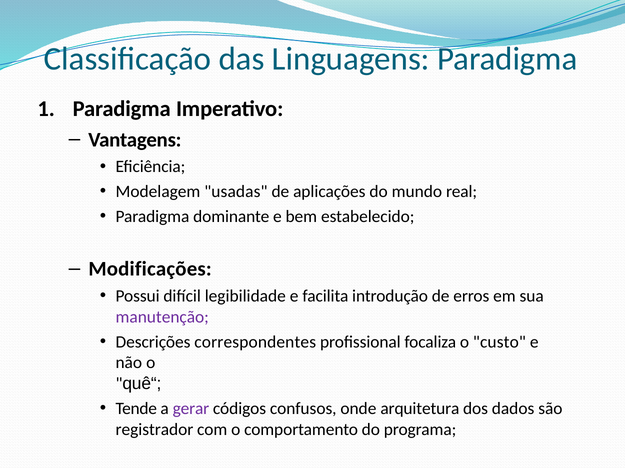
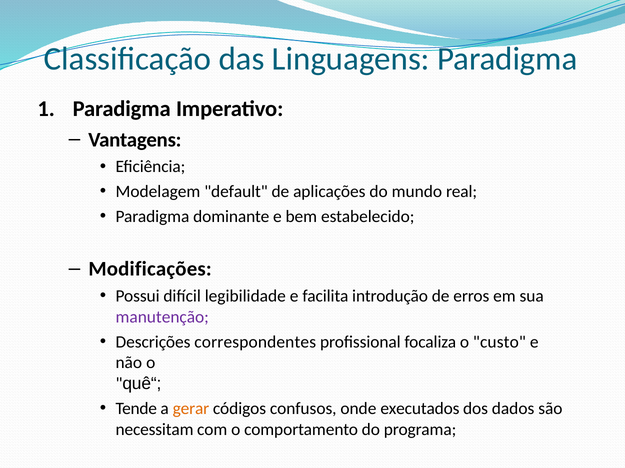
usadas: usadas -> default
gerar colour: purple -> orange
arquitetura: arquitetura -> executados
registrador: registrador -> necessitam
